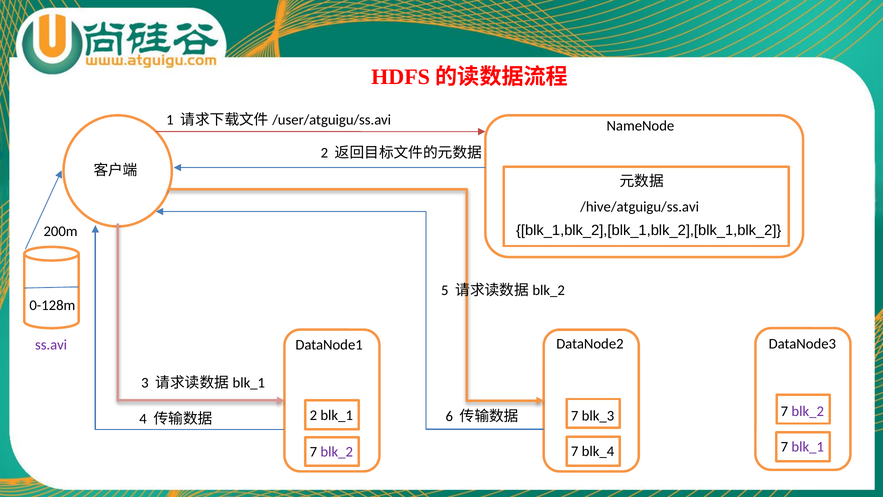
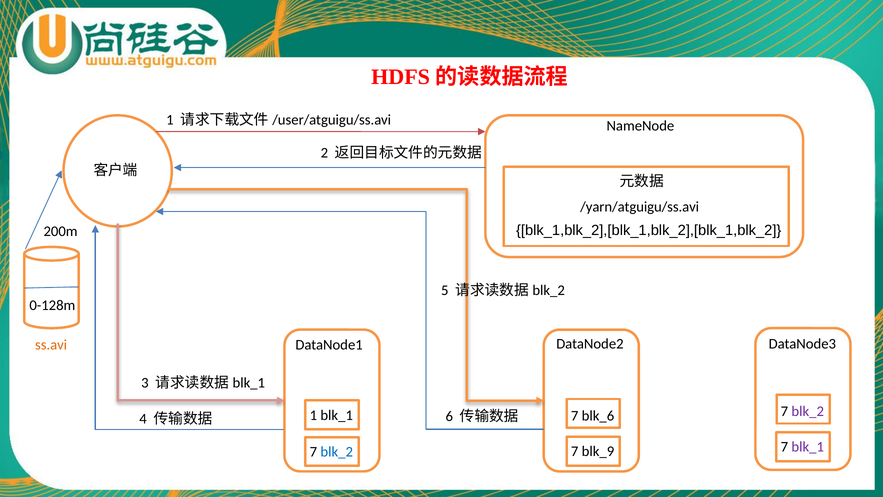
/hive/atguigu/ss.avi: /hive/atguigu/ss.avi -> /yarn/atguigu/ss.avi
ss.avi colour: purple -> orange
blk_3: blk_3 -> blk_6
2 at (313, 415): 2 -> 1
blk_2 at (337, 452) colour: purple -> blue
blk_4: blk_4 -> blk_9
